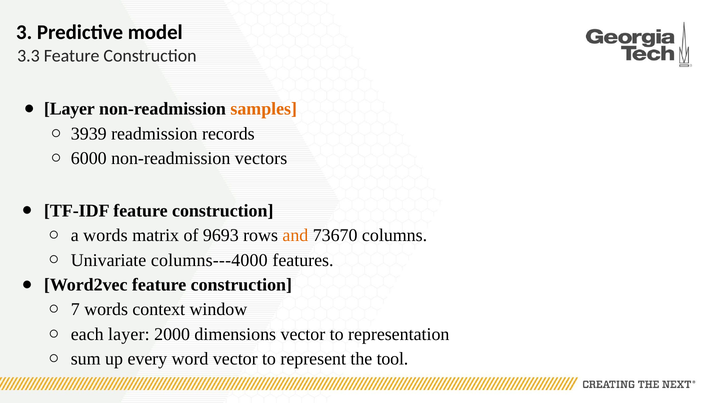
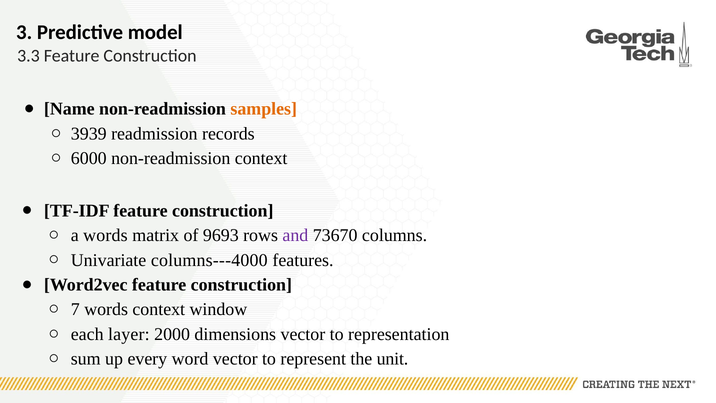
Layer at (69, 109): Layer -> Name
non-readmission vectors: vectors -> context
and colour: orange -> purple
tool: tool -> unit
